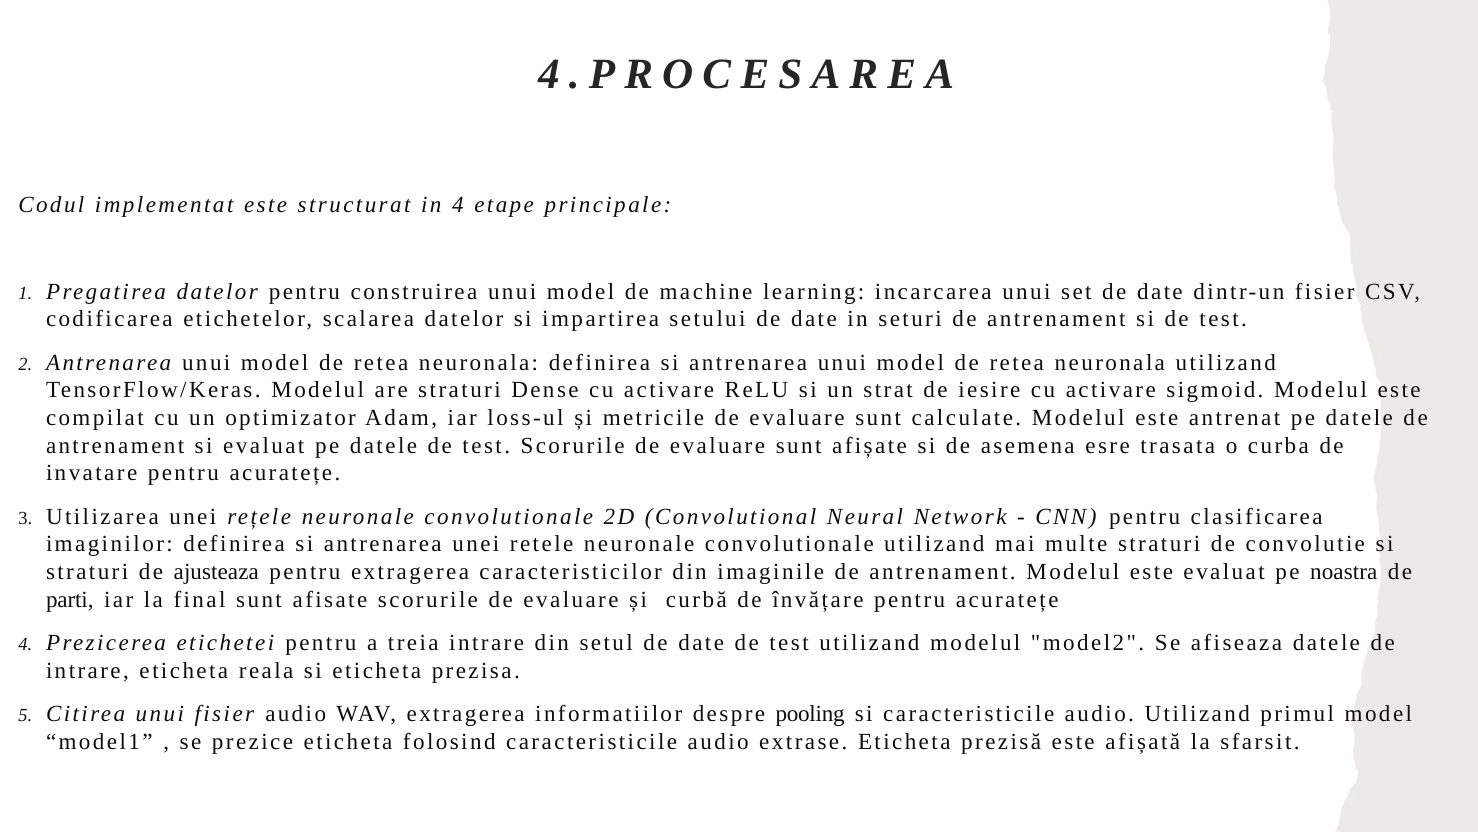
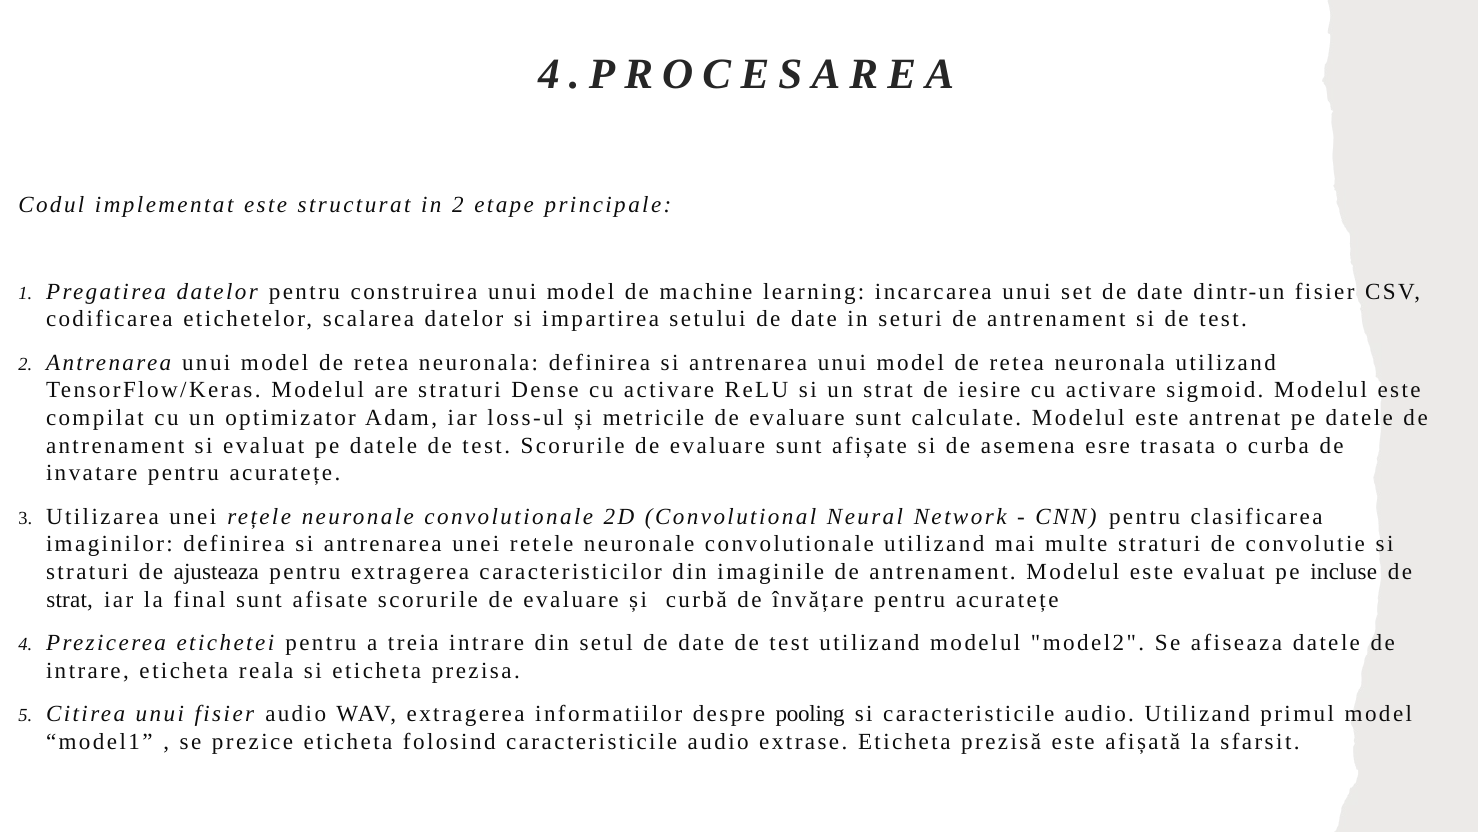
in 4: 4 -> 2
noastra: noastra -> incluse
parti at (70, 599): parti -> strat
